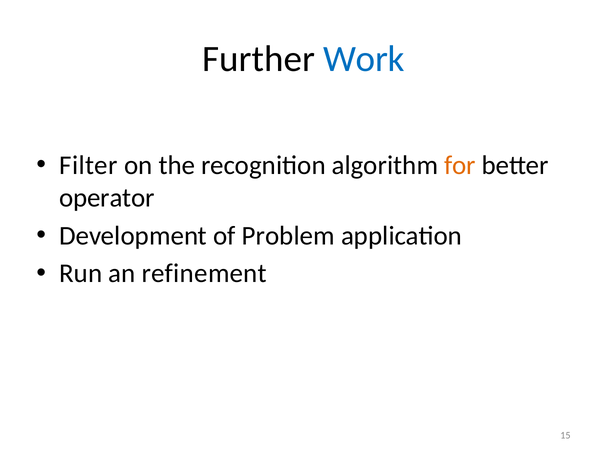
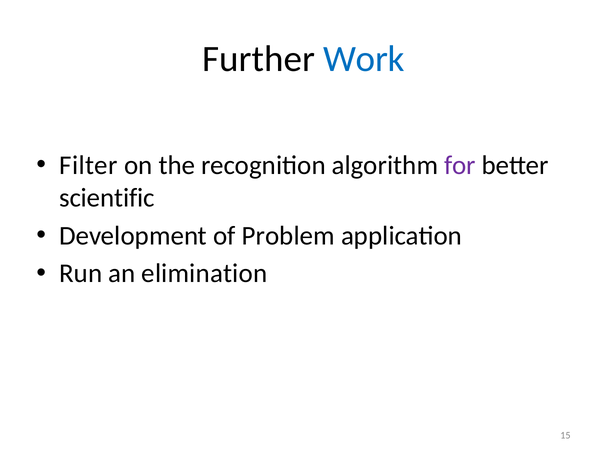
for colour: orange -> purple
operator: operator -> scientific
refinement: refinement -> elimination
